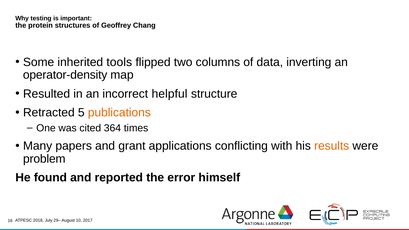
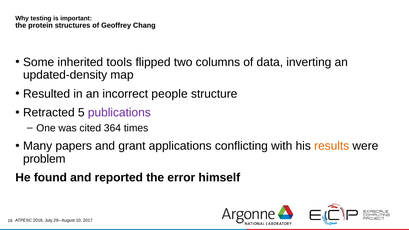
operator-density: operator-density -> updated-density
helpful: helpful -> people
publications colour: orange -> purple
